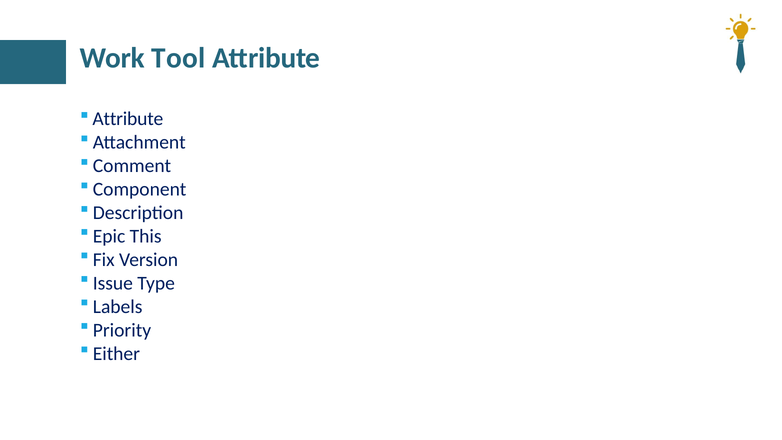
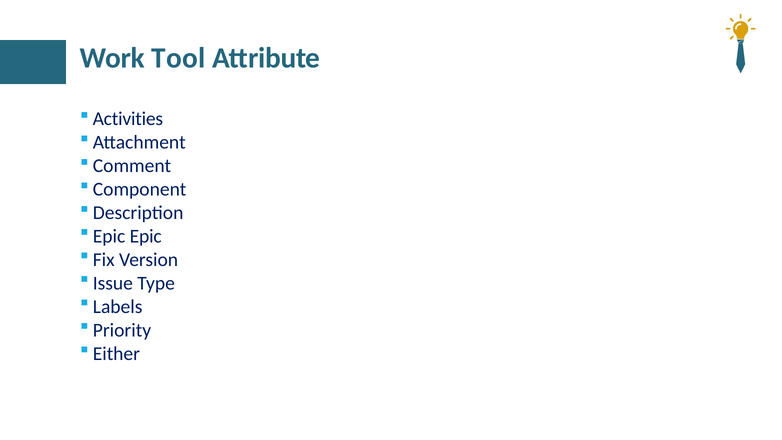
Attribute at (128, 119): Attribute -> Activities
Epic This: This -> Epic
